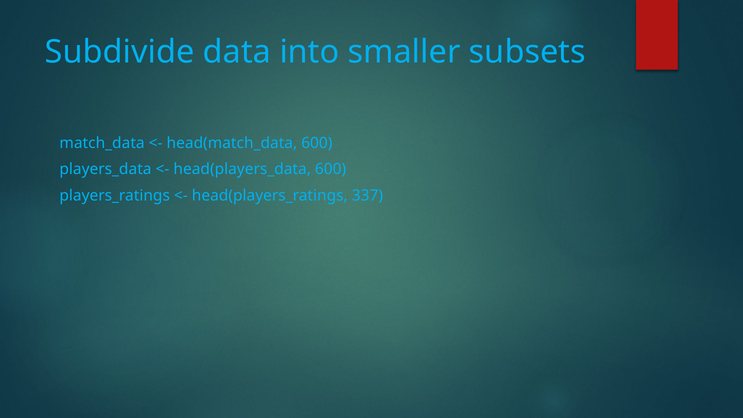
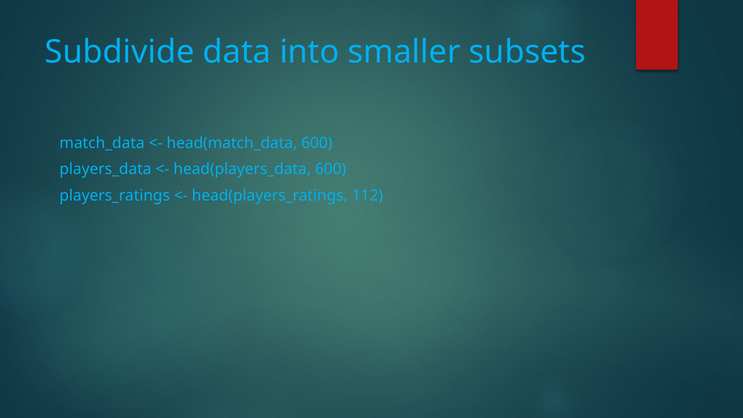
337: 337 -> 112
